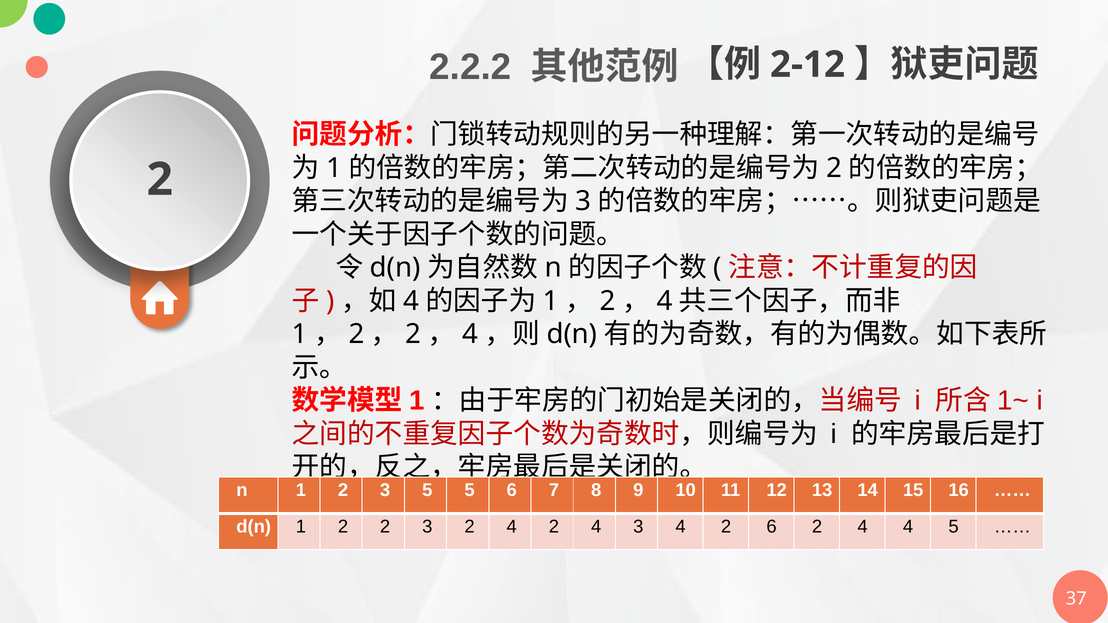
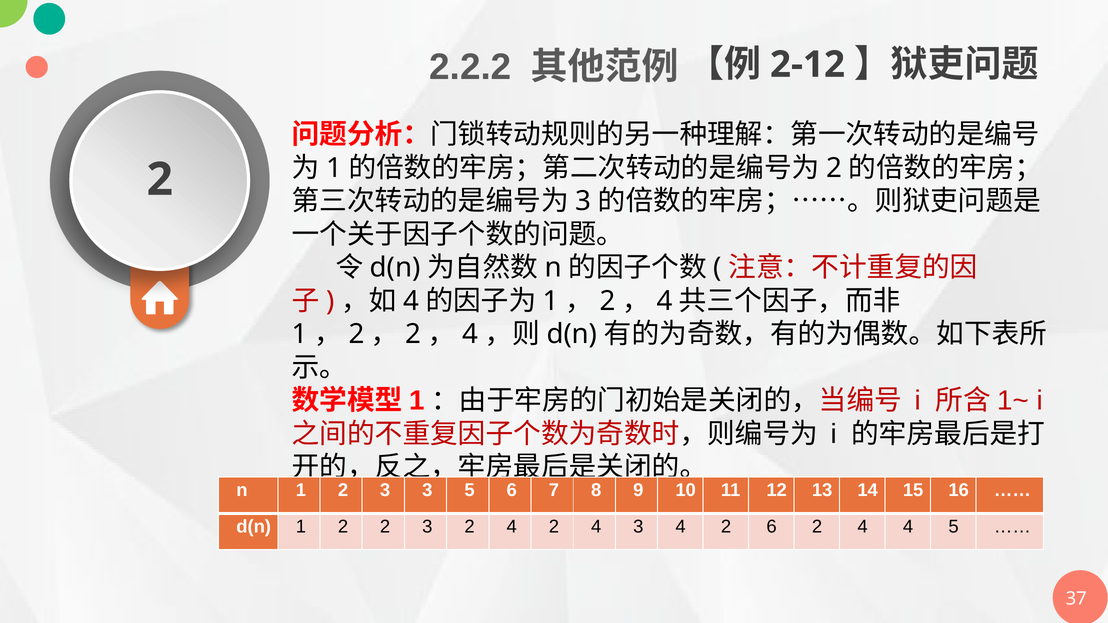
3 5: 5 -> 3
